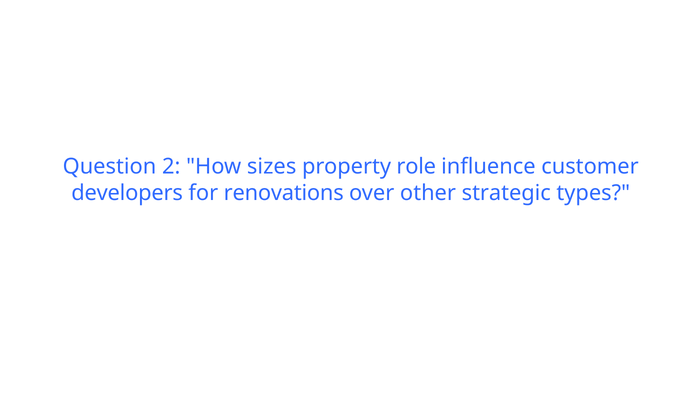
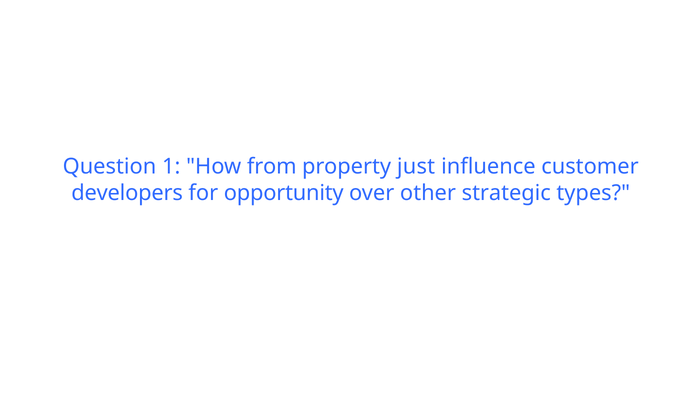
2: 2 -> 1
sizes: sizes -> from
role: role -> just
renovations: renovations -> opportunity
